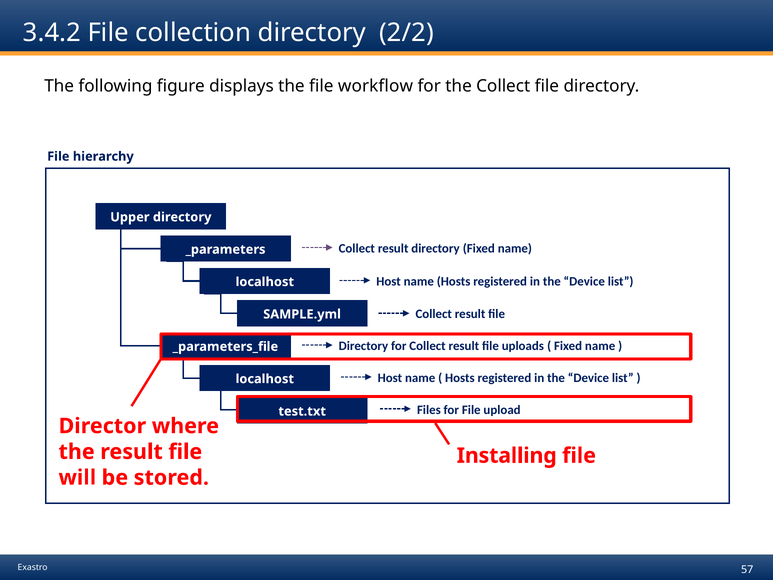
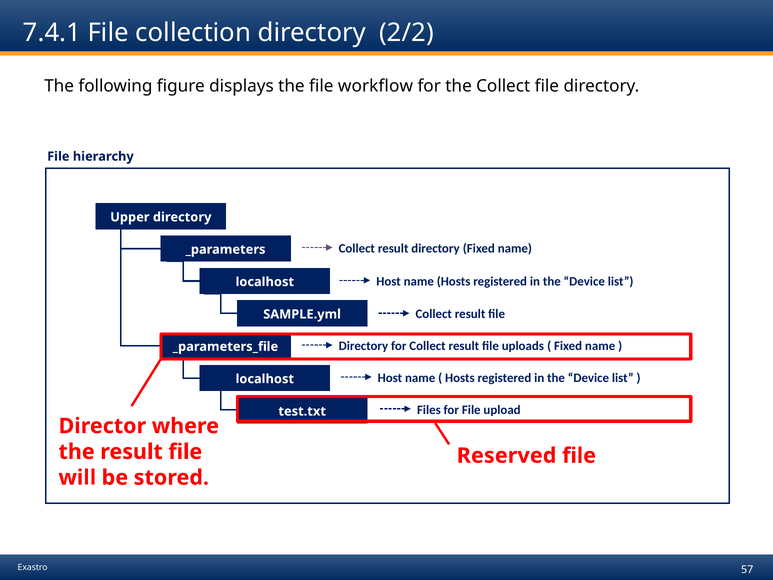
3.4.2: 3.4.2 -> 7.4.1
Installing: Installing -> Reserved
